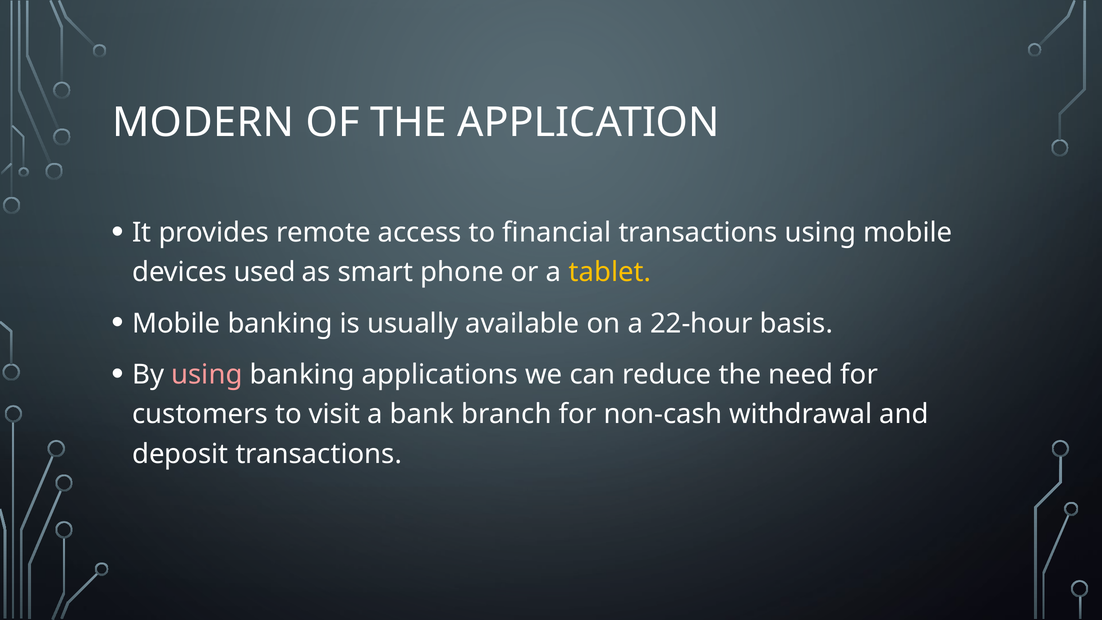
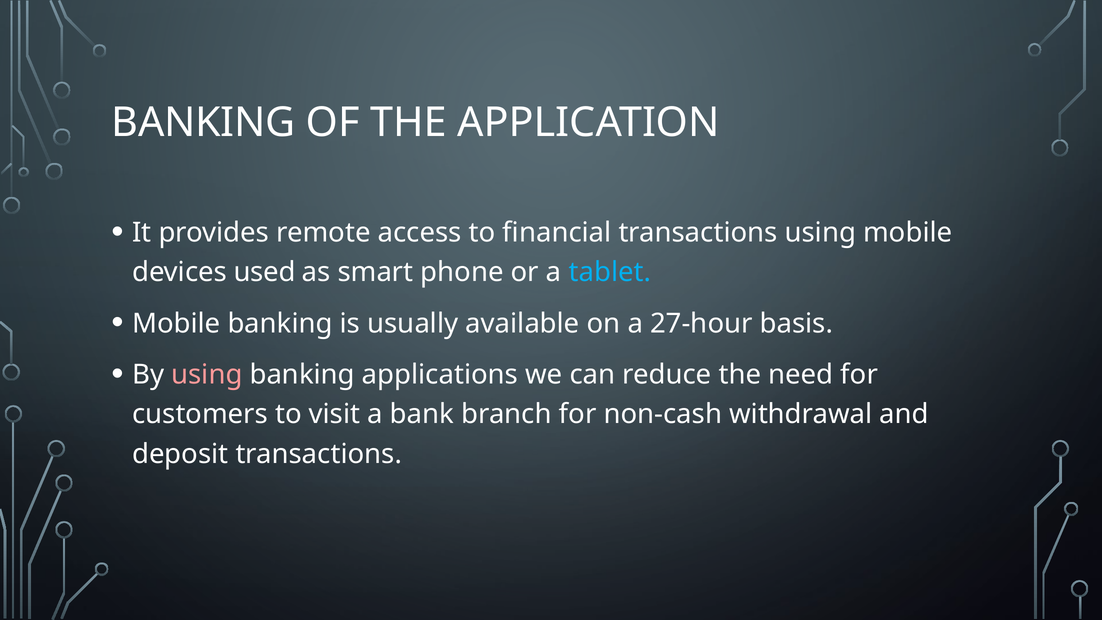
MODERN at (203, 122): MODERN -> BANKING
tablet colour: yellow -> light blue
22-hour: 22-hour -> 27-hour
